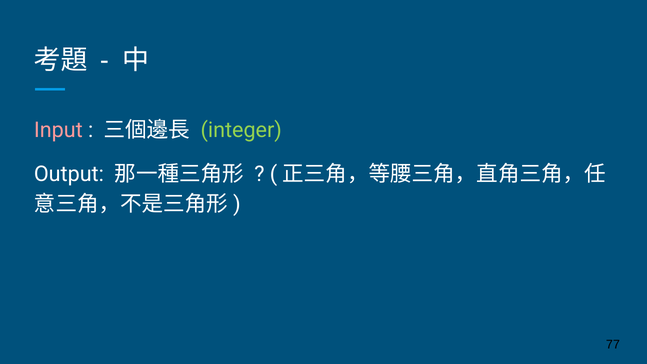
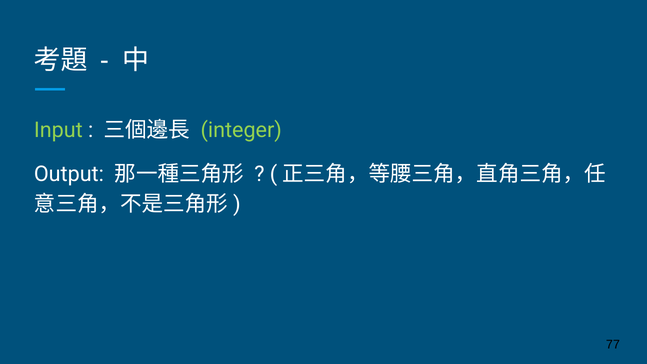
Input colour: pink -> light green
